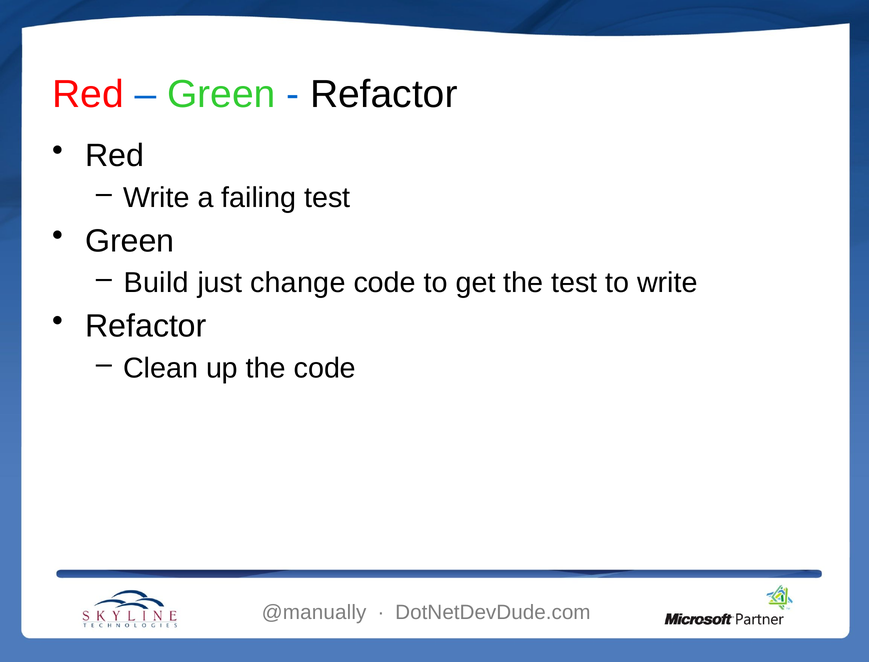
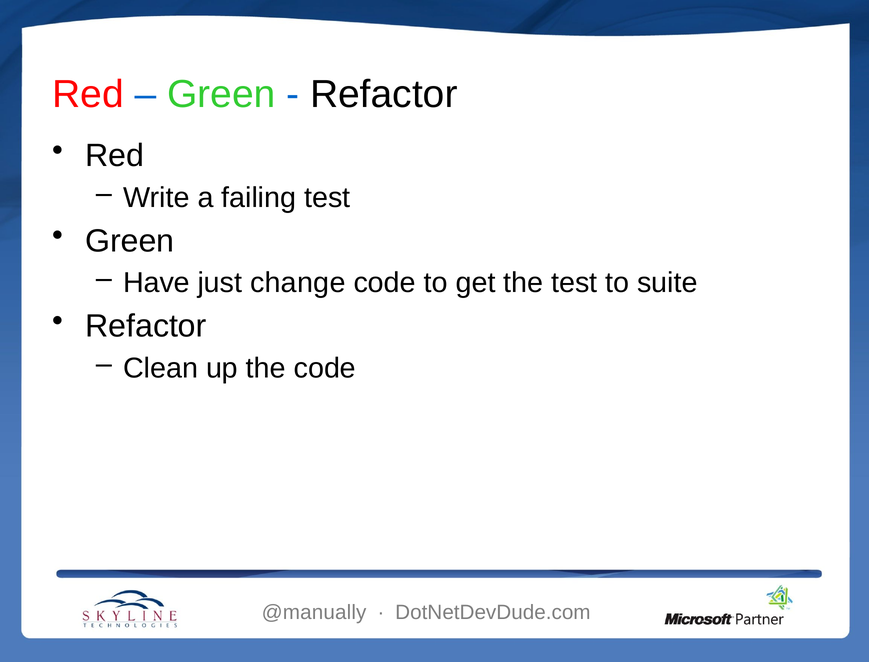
Build: Build -> Have
to write: write -> suite
